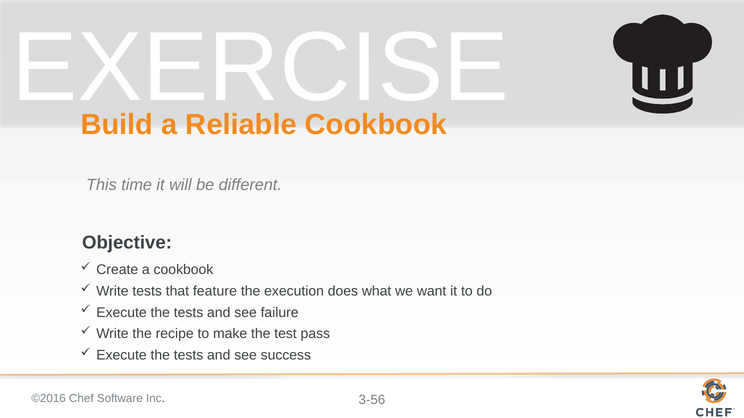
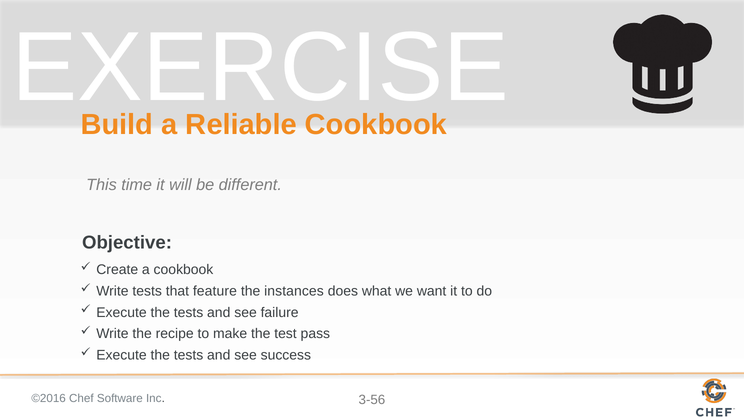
execution: execution -> instances
